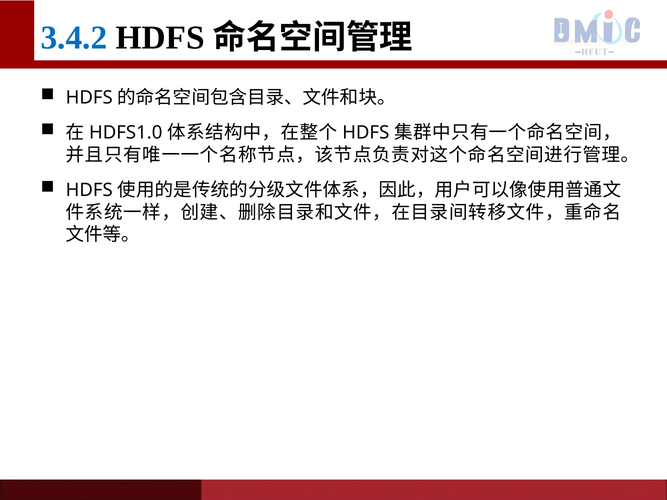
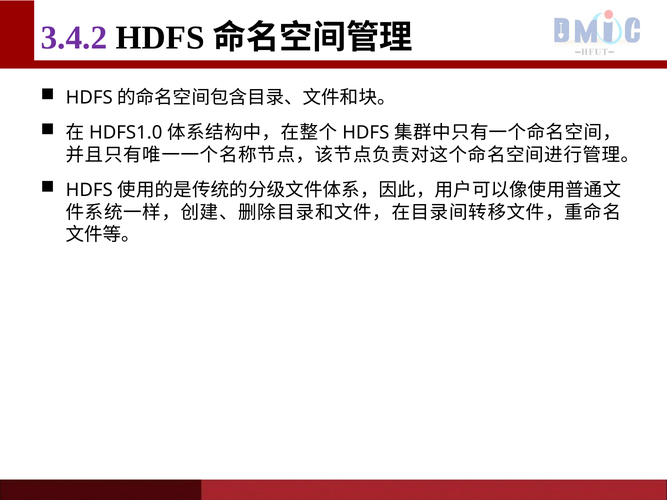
3.4.2 colour: blue -> purple
